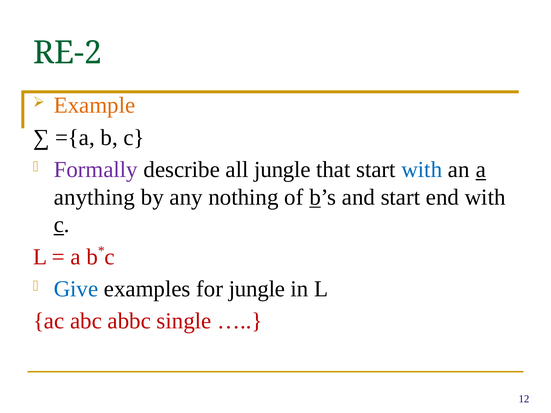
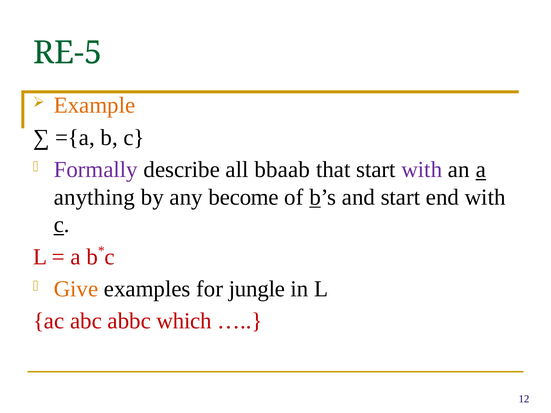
RE-2: RE-2 -> RE-5
all jungle: jungle -> bbaab
with at (422, 170) colour: blue -> purple
nothing: nothing -> become
Give colour: blue -> orange
single: single -> which
